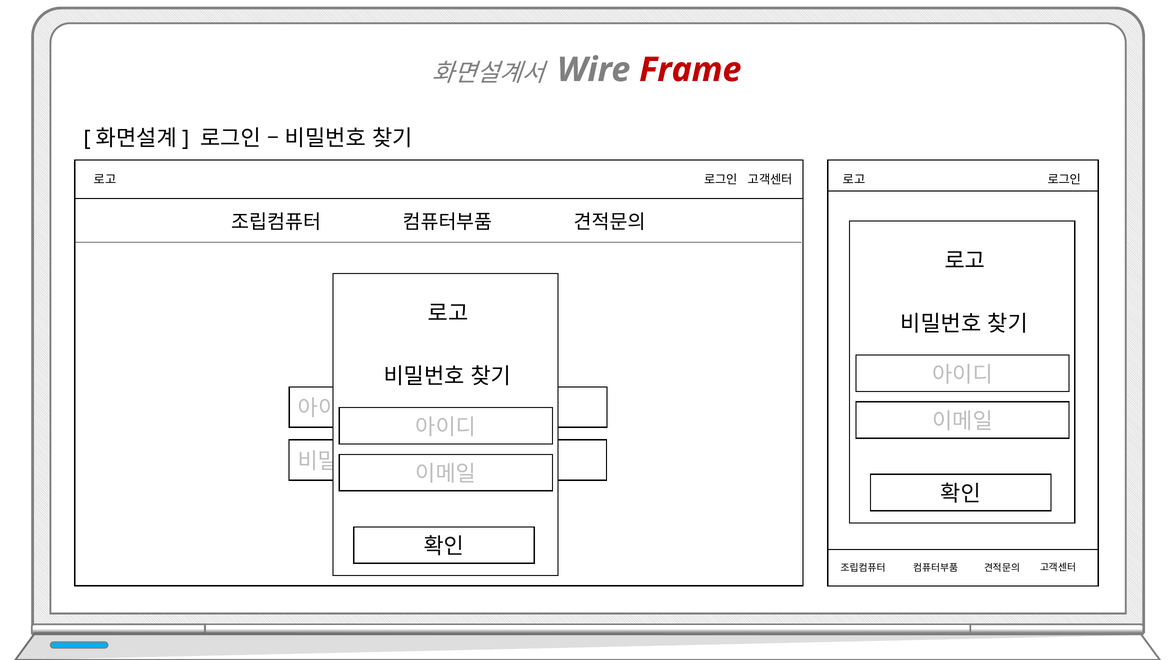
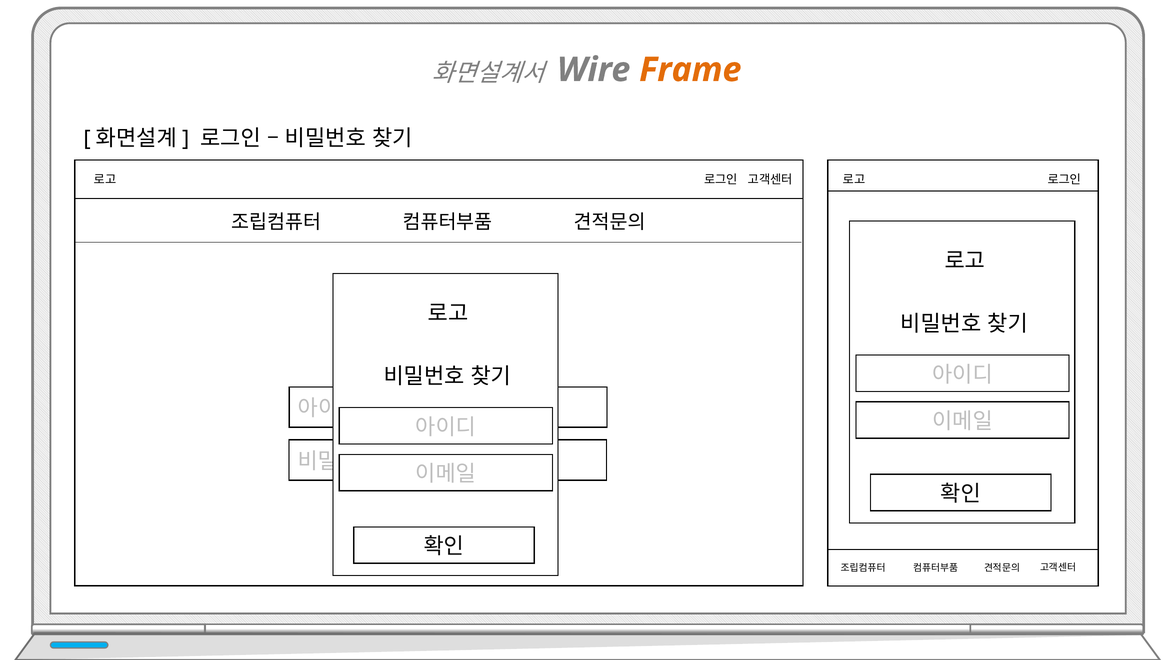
Frame colour: red -> orange
